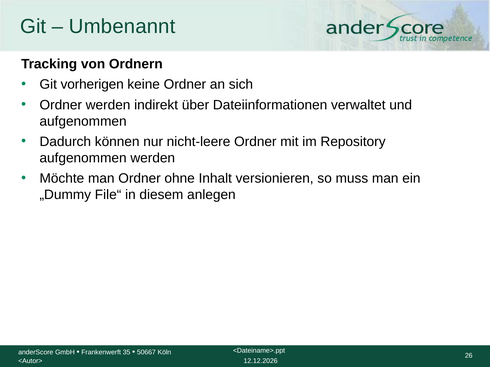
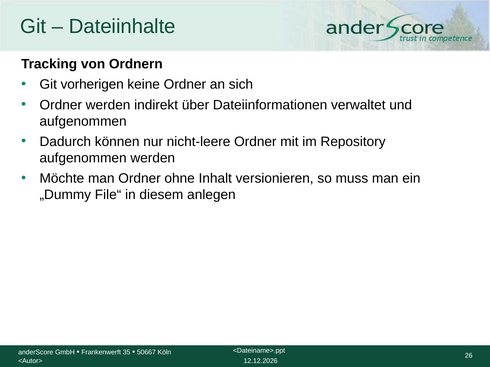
Umbenannt: Umbenannt -> Dateiinhalte
